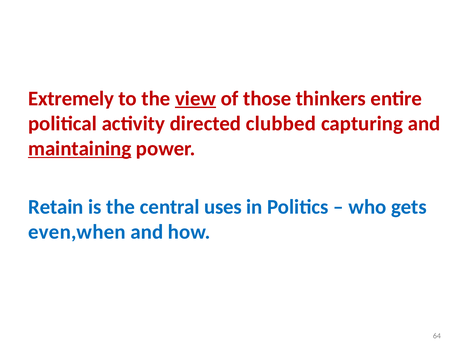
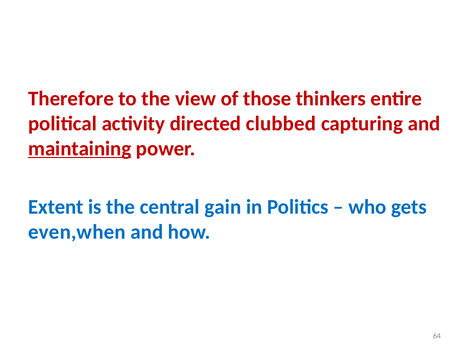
Extremely: Extremely -> Therefore
view underline: present -> none
Retain: Retain -> Extent
uses: uses -> gain
